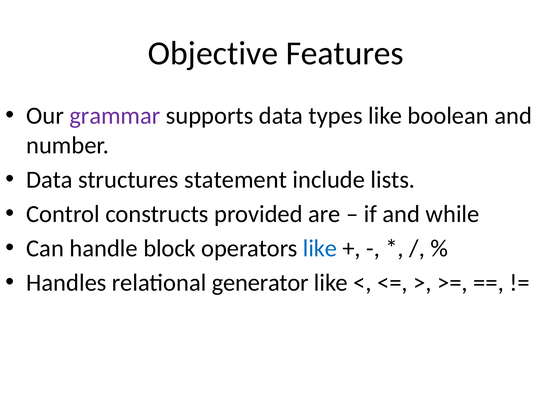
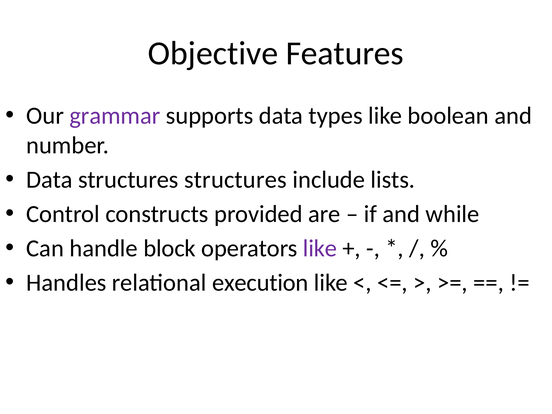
structures statement: statement -> structures
like at (320, 248) colour: blue -> purple
generator: generator -> execution
